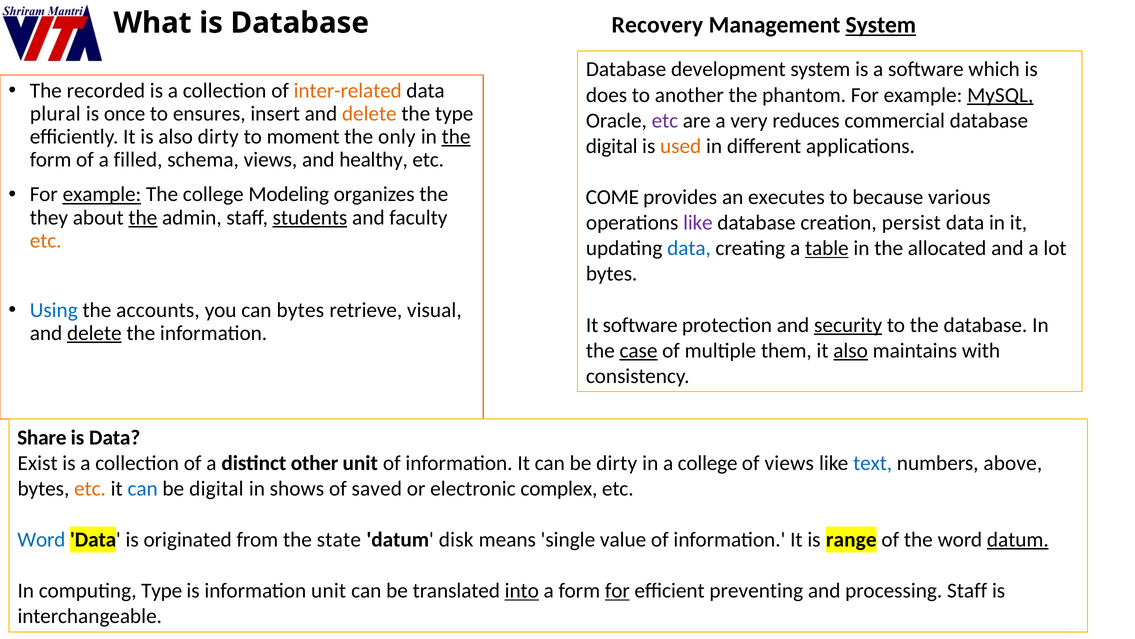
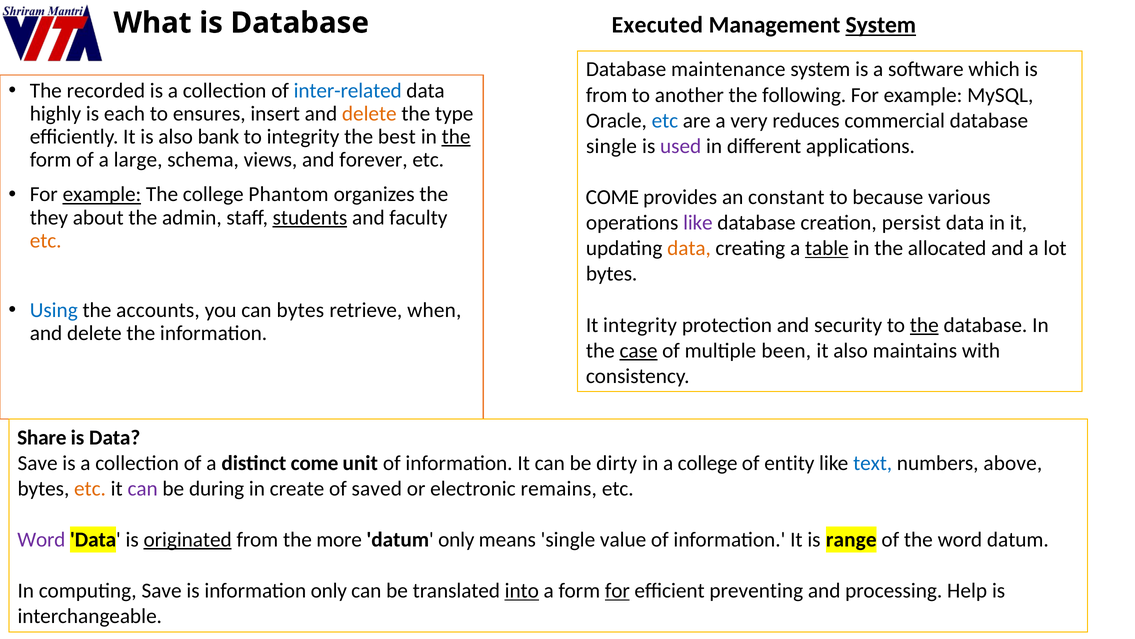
Recovery: Recovery -> Executed
development: development -> maintenance
inter-related colour: orange -> blue
does at (607, 95): does -> from
phantom: phantom -> following
MySQL underline: present -> none
plural: plural -> highly
once: once -> each
etc at (665, 120) colour: purple -> blue
also dirty: dirty -> bank
to moment: moment -> integrity
only: only -> best
digital at (612, 146): digital -> single
used colour: orange -> purple
filled: filled -> large
healthy: healthy -> forever
Modeling: Modeling -> Phantom
executes: executes -> constant
the at (143, 217) underline: present -> none
data at (689, 248) colour: blue -> orange
visual: visual -> when
It software: software -> integrity
security underline: present -> none
the at (924, 325) underline: none -> present
delete at (94, 333) underline: present -> none
them: them -> been
also at (851, 350) underline: present -> none
Exist at (38, 463): Exist -> Save
distinct other: other -> come
of views: views -> entity
can at (143, 488) colour: blue -> purple
be digital: digital -> during
shows: shows -> create
complex: complex -> remains
Word at (41, 539) colour: blue -> purple
originated underline: none -> present
state: state -> more
datum disk: disk -> only
datum at (1018, 539) underline: present -> none
computing Type: Type -> Save
information unit: unit -> only
processing Staff: Staff -> Help
